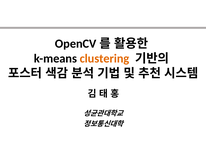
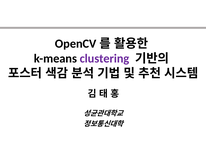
clustering colour: orange -> purple
